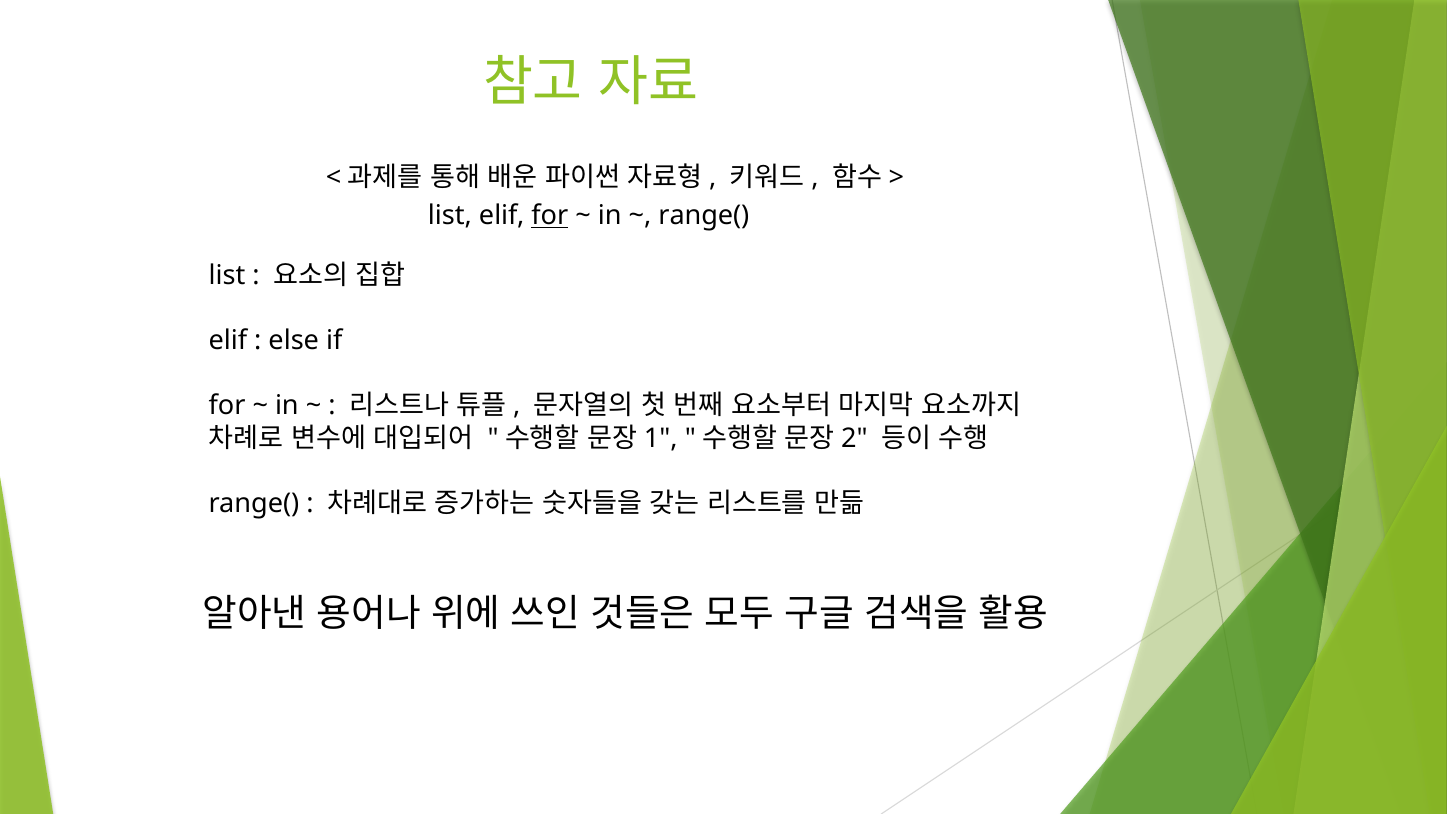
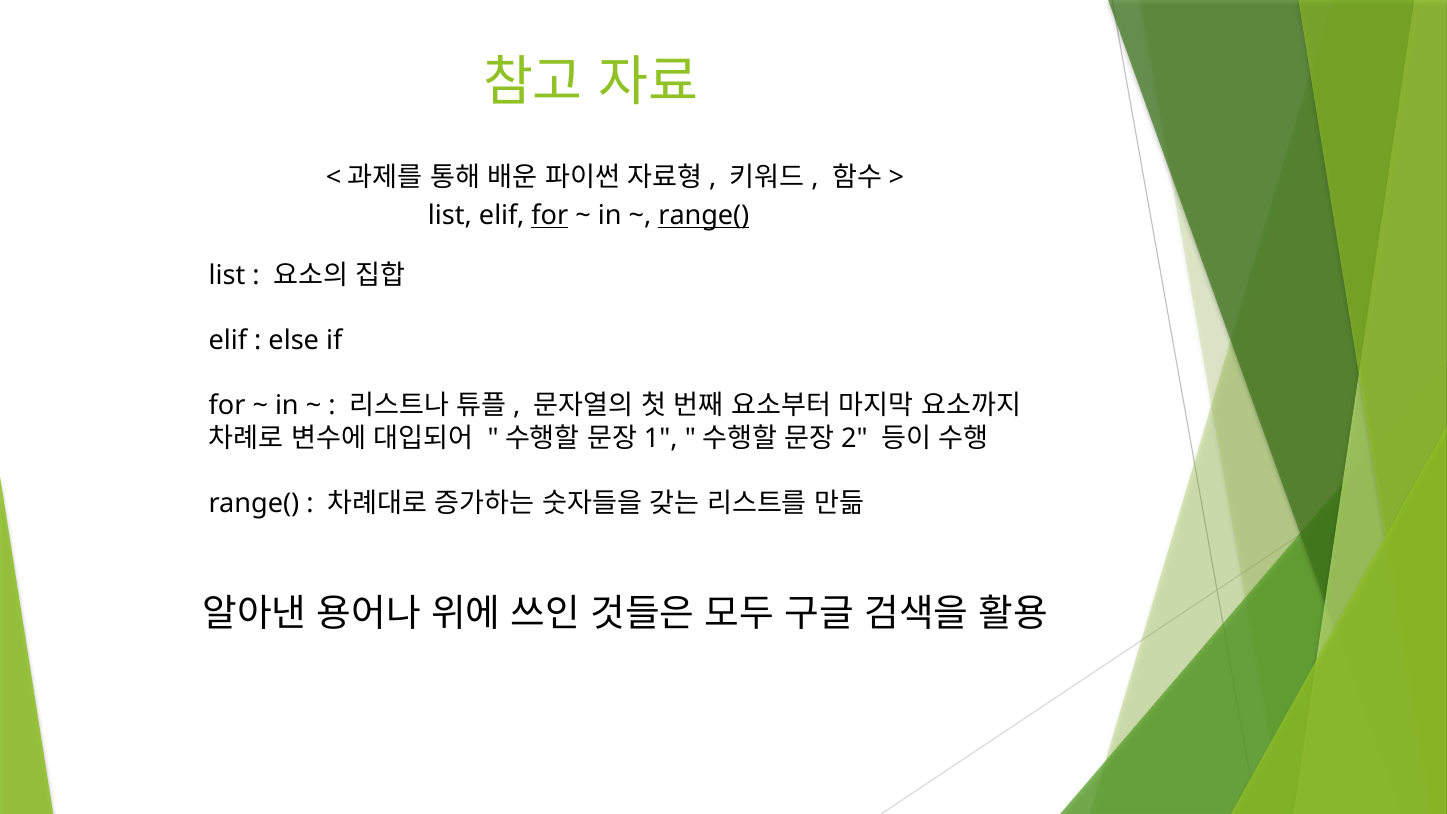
range( at (704, 216) underline: none -> present
